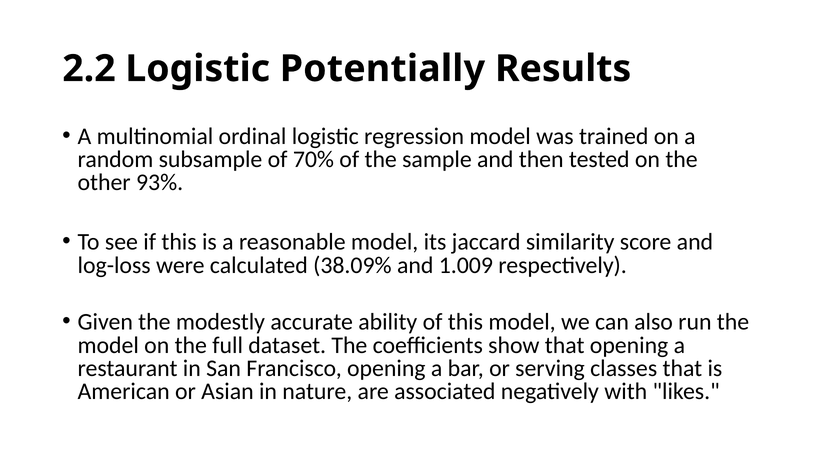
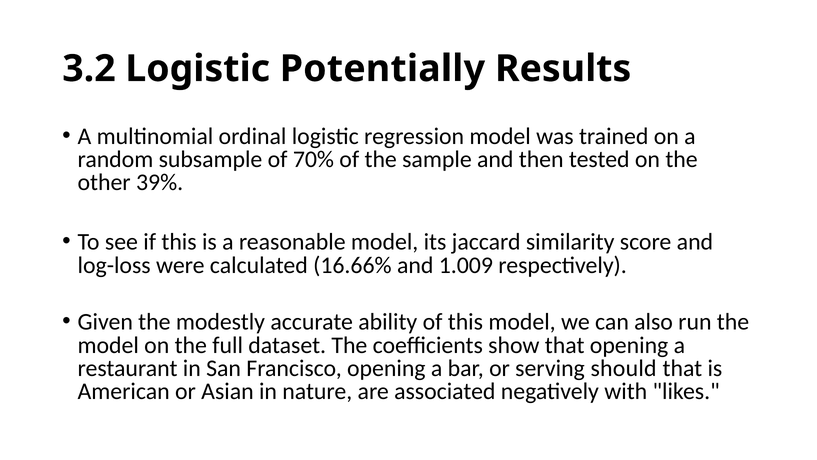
2.2: 2.2 -> 3.2
93%: 93% -> 39%
38.09%: 38.09% -> 16.66%
classes: classes -> should
